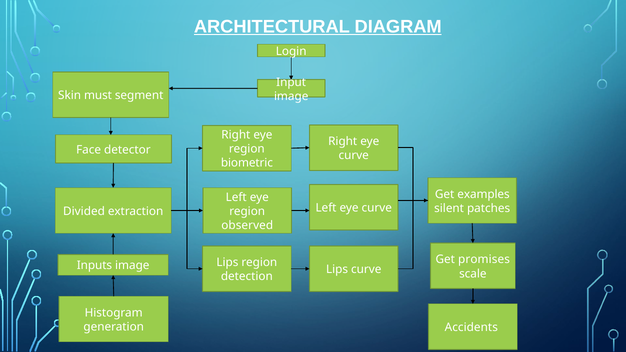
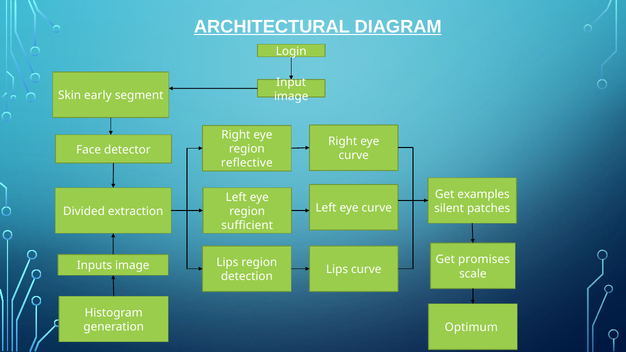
must: must -> early
biometric: biometric -> reflective
observed: observed -> sufficient
Accidents: Accidents -> Optimum
